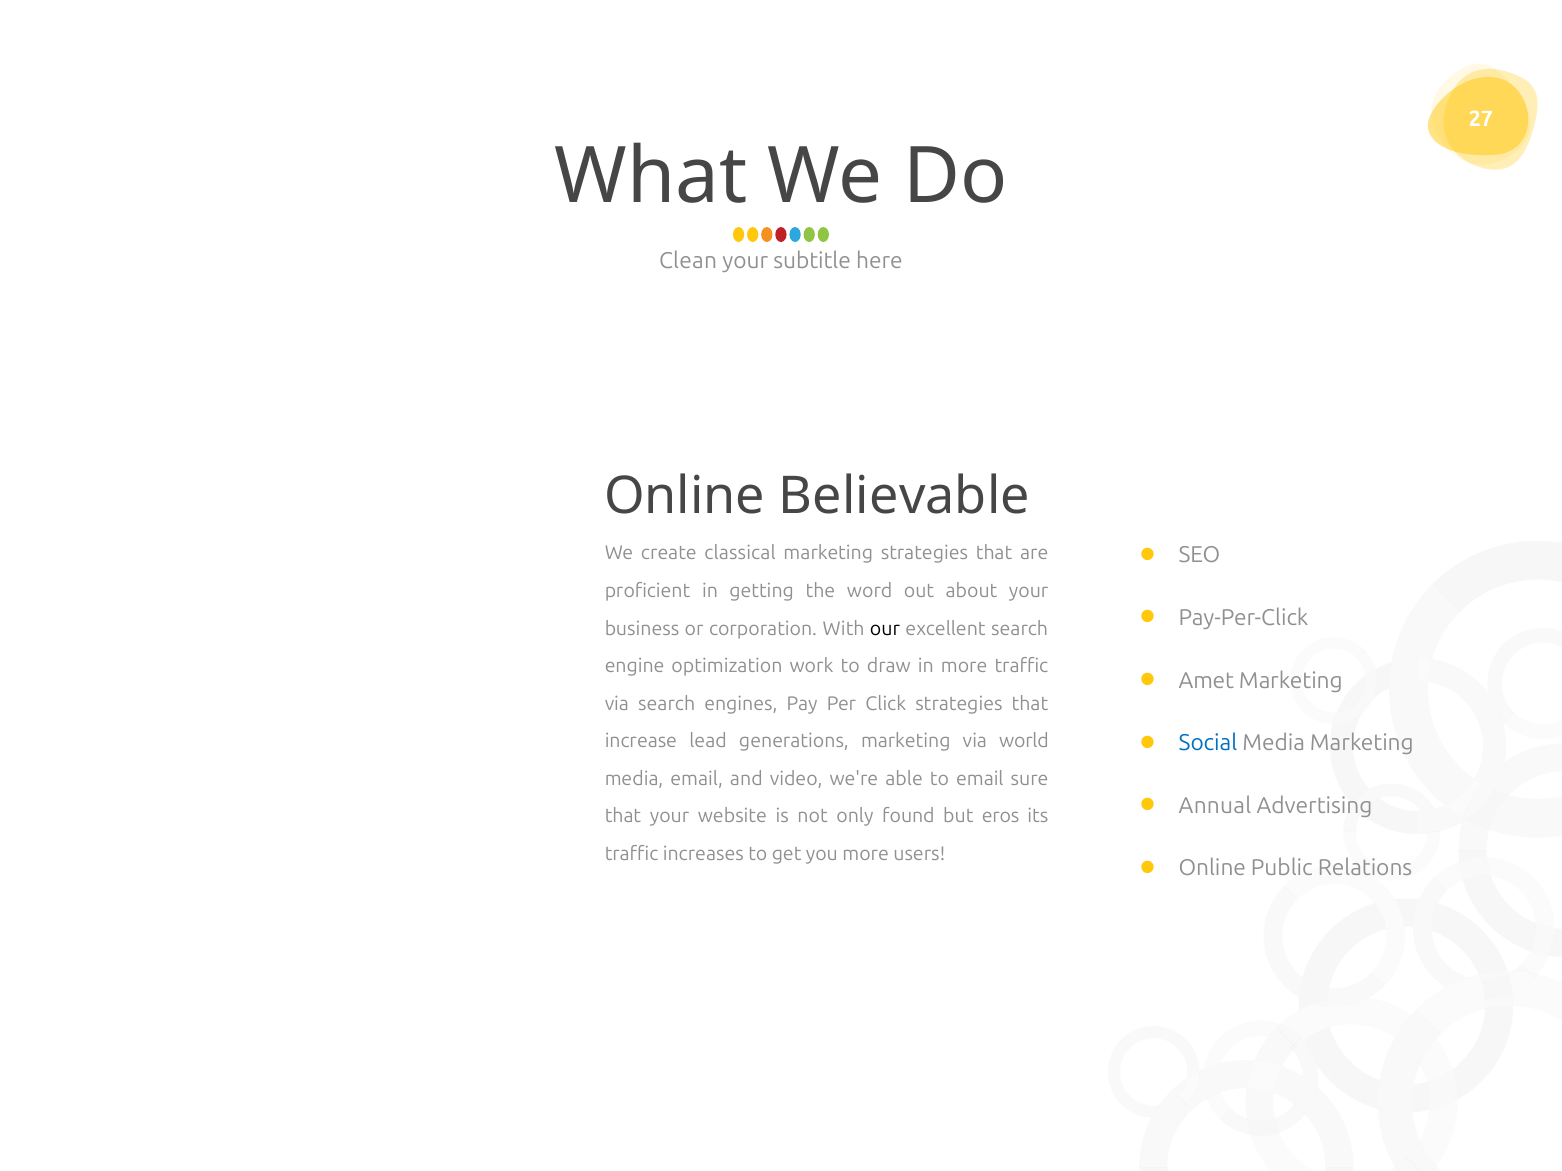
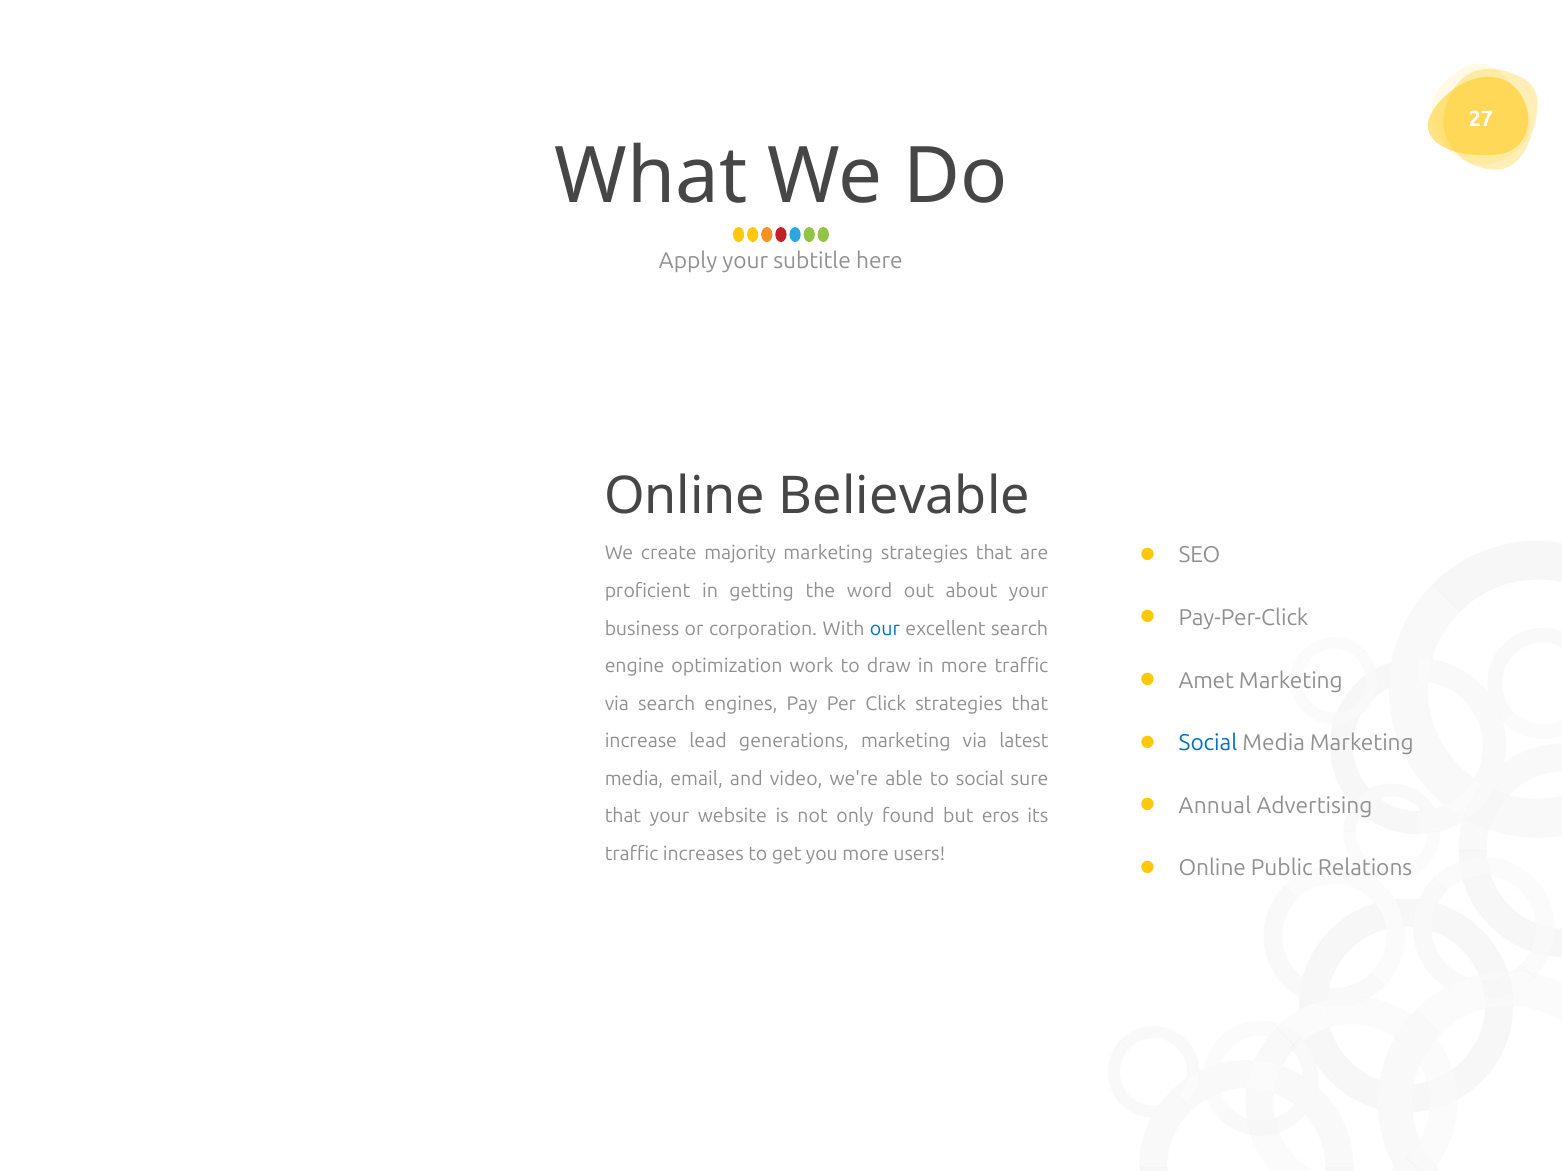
Clean: Clean -> Apply
classical: classical -> majority
our colour: black -> blue
world: world -> latest
to email: email -> social
